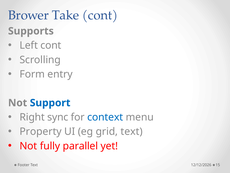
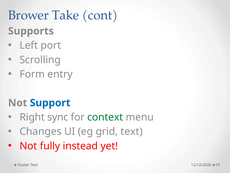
Left cont: cont -> port
context colour: blue -> green
Property: Property -> Changes
parallel: parallel -> instead
